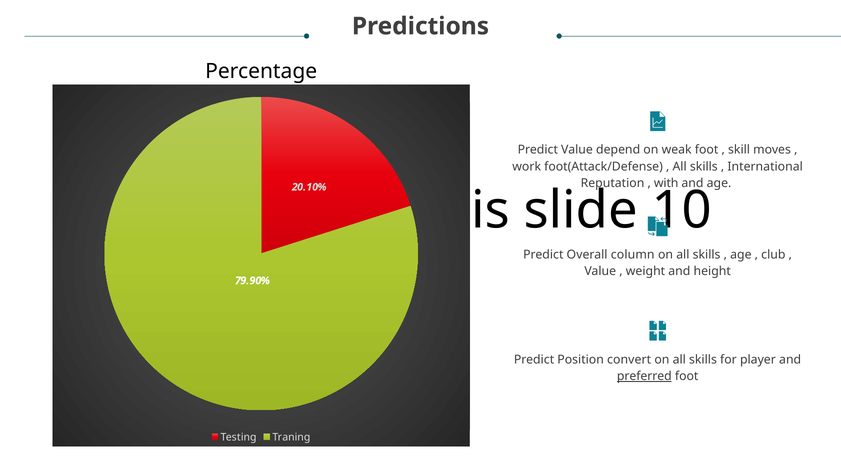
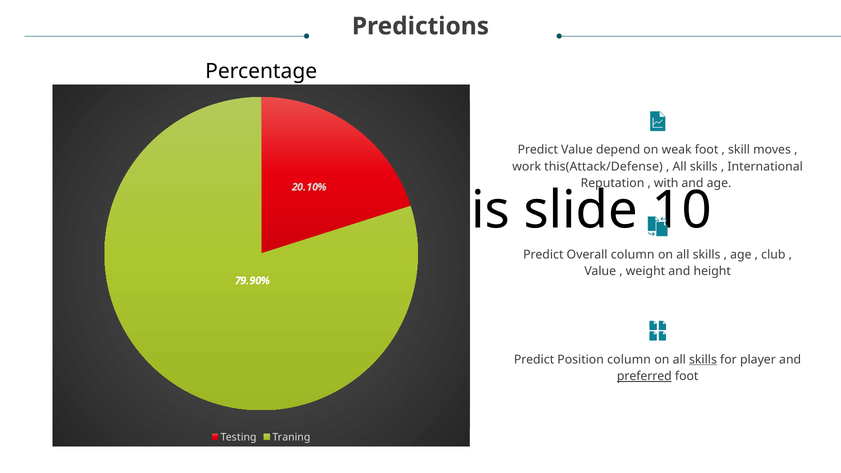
foot(Attack/Defense: foot(Attack/Defense -> this(Attack/Defense
Position convert: convert -> column
skills at (703, 360) underline: none -> present
